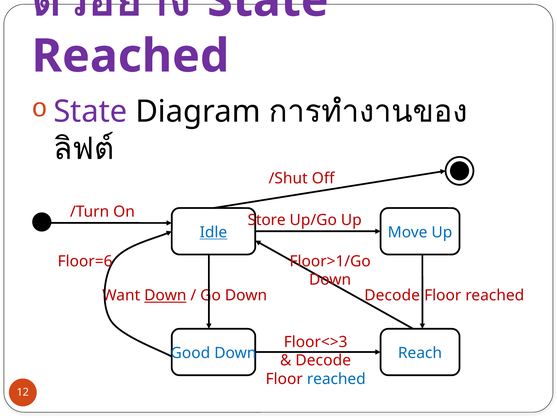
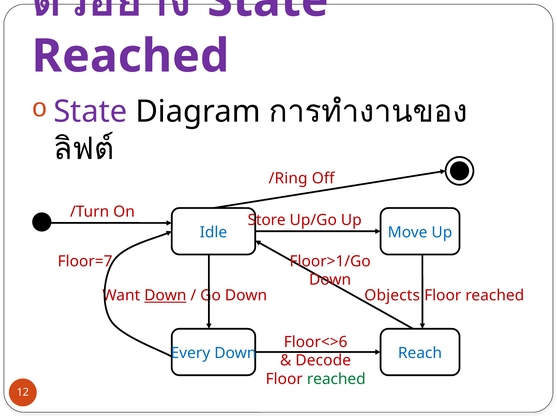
/Shut: /Shut -> /Ring
Idle underline: present -> none
Floor=6: Floor=6 -> Floor=7
Down Decode: Decode -> Objects
Floor<>3: Floor<>3 -> Floor<>6
Good: Good -> Every
reached at (336, 379) colour: blue -> green
